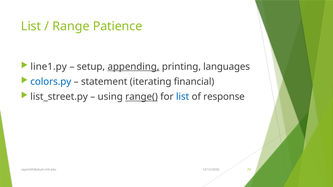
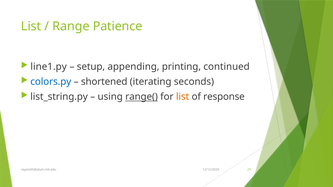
appending underline: present -> none
languages: languages -> continued
statement: statement -> shortened
financial: financial -> seconds
list_street.py: list_street.py -> list_string.py
list at (183, 97) colour: blue -> orange
